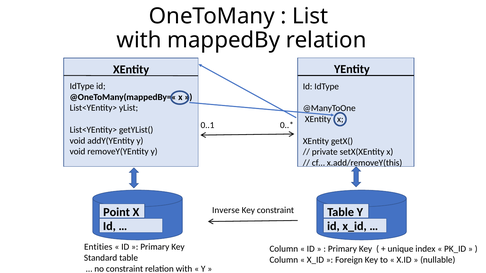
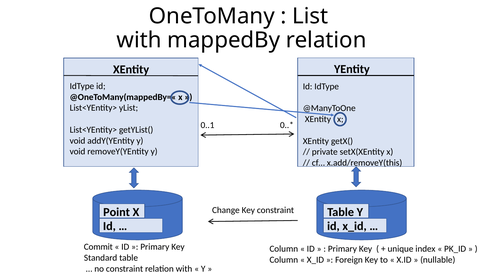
Inverse: Inverse -> Change
Entities: Entities -> Commit
